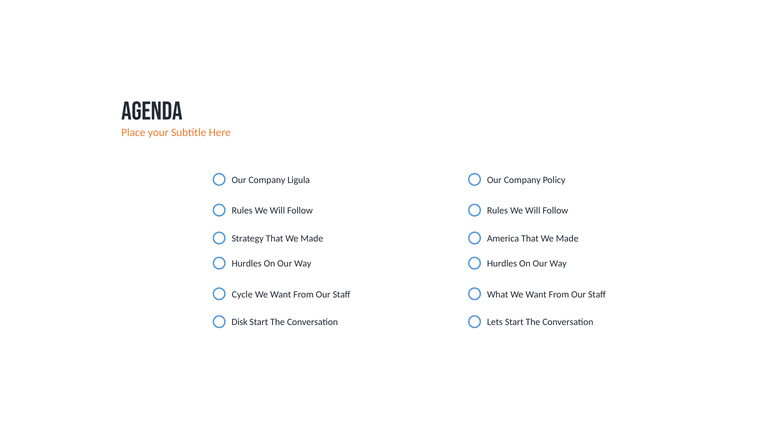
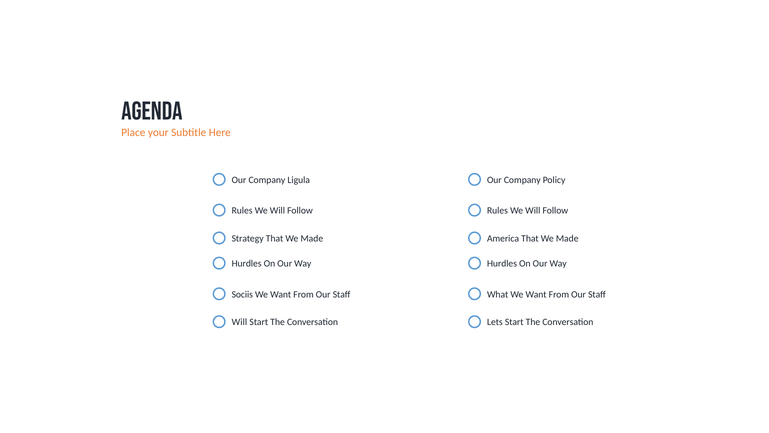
Cycle: Cycle -> Sociis
Disk at (240, 322): Disk -> Will
